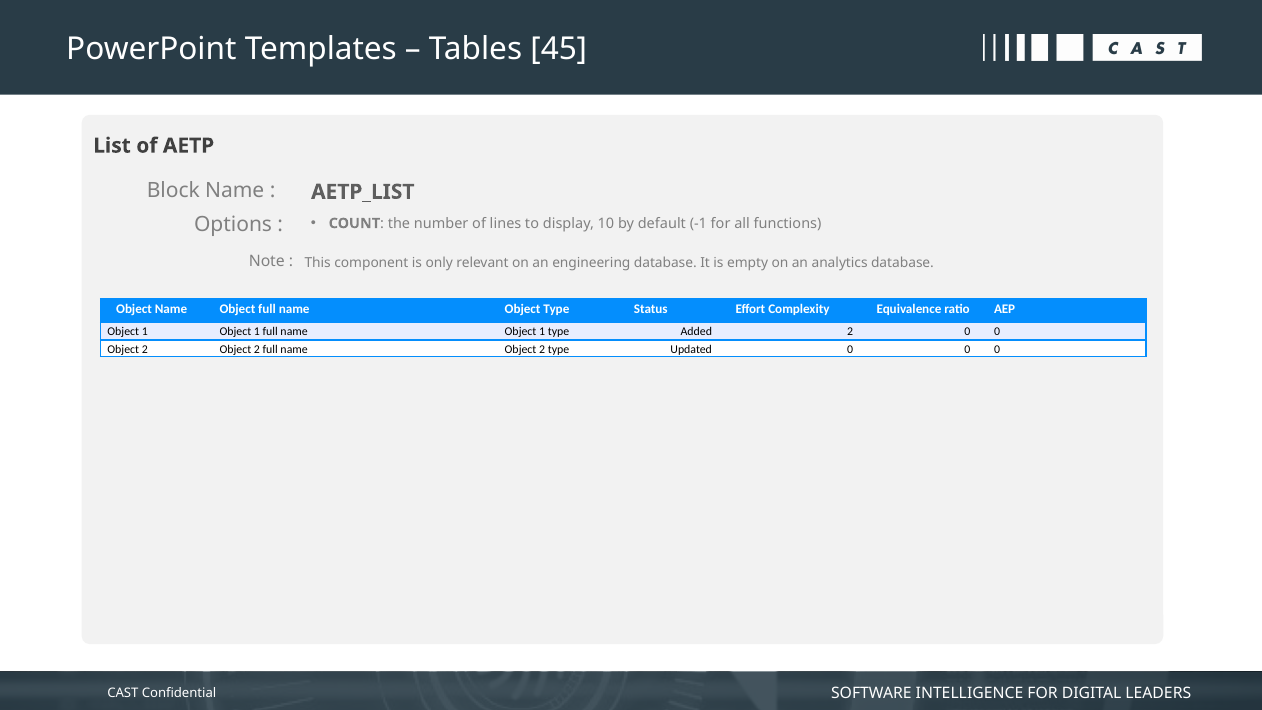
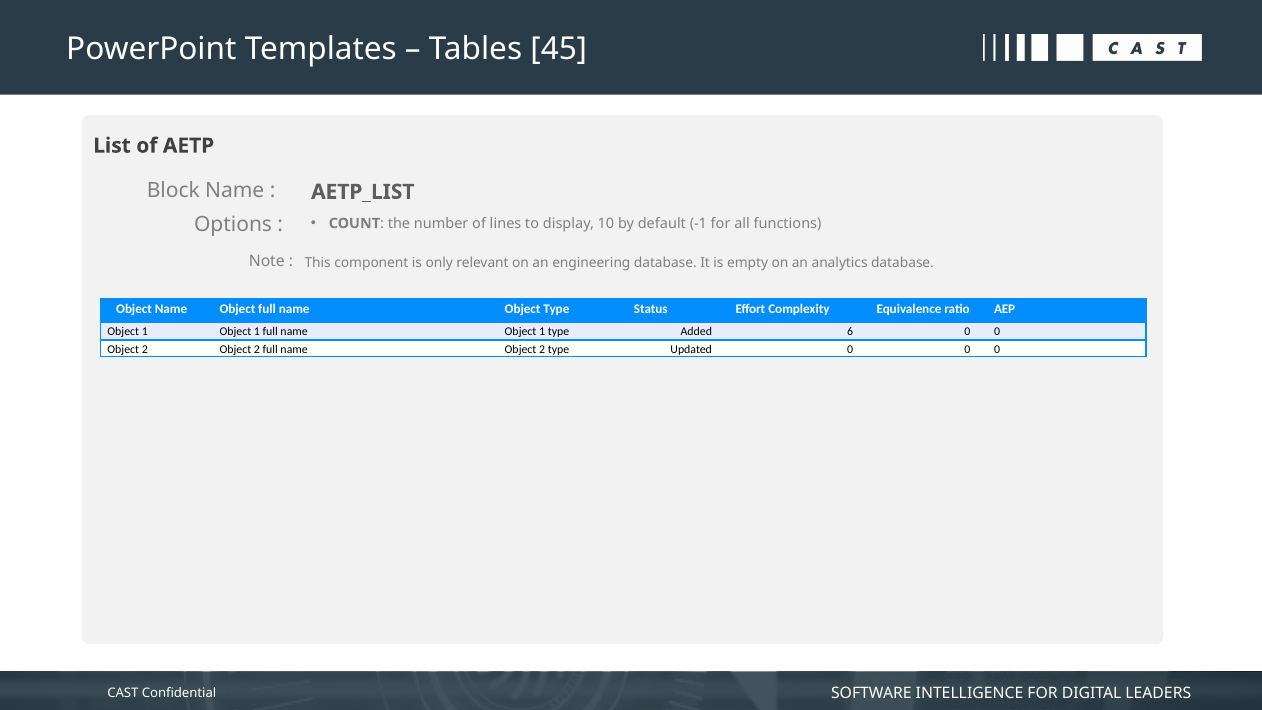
Added 2: 2 -> 6
